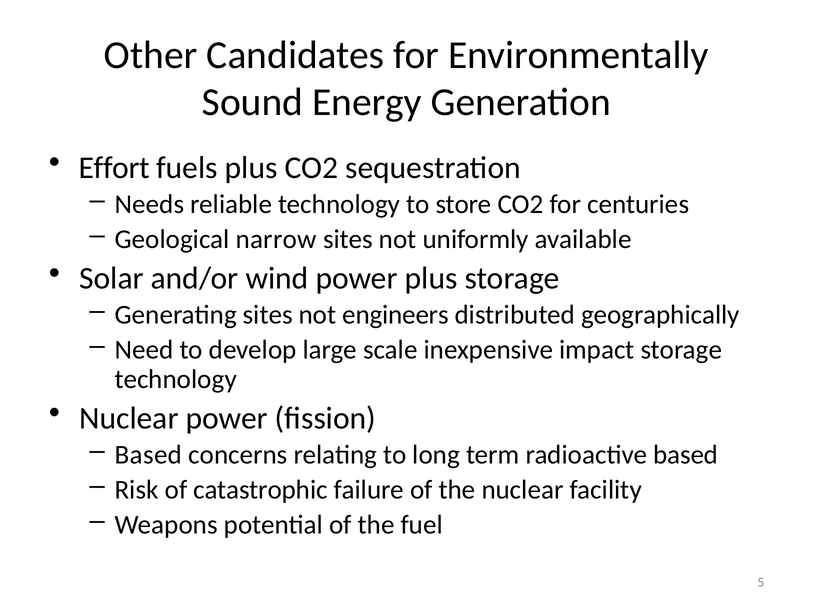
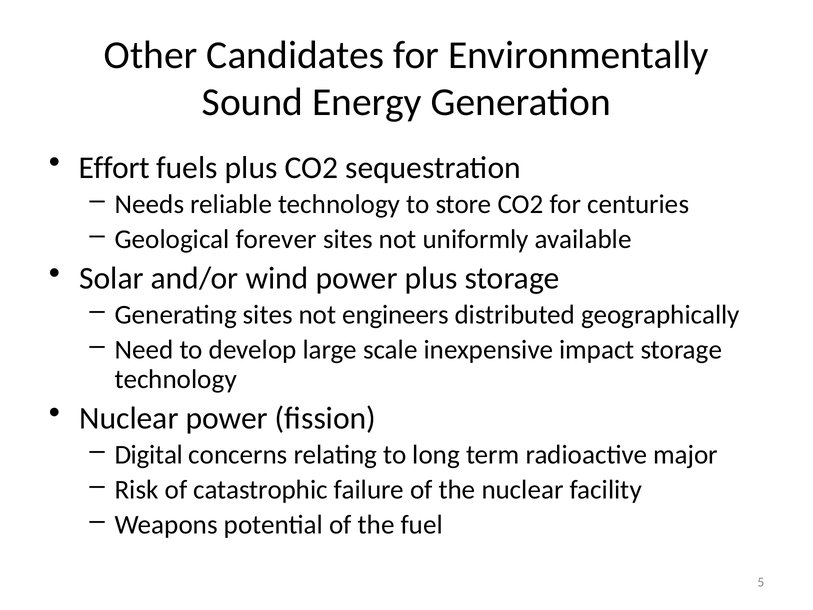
narrow: narrow -> forever
Based at (148, 455): Based -> Digital
radioactive based: based -> major
